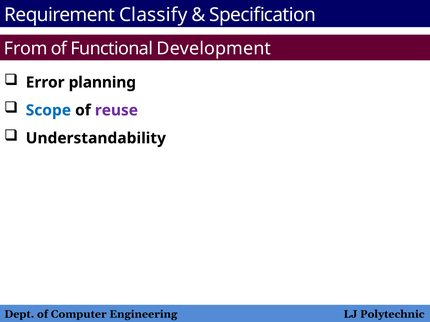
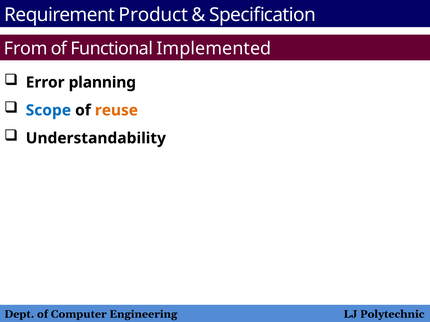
Classify: Classify -> Product
Development: Development -> Implemented
reuse colour: purple -> orange
